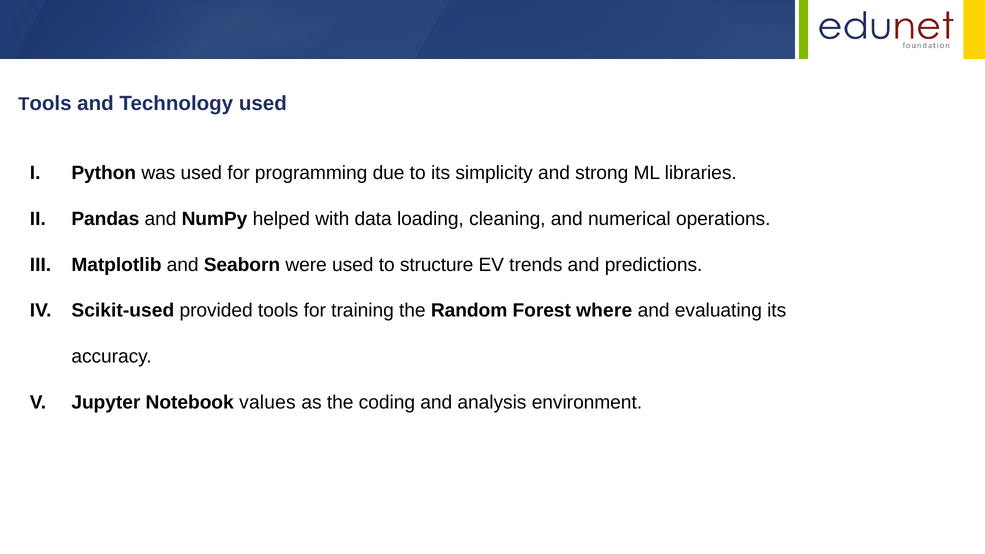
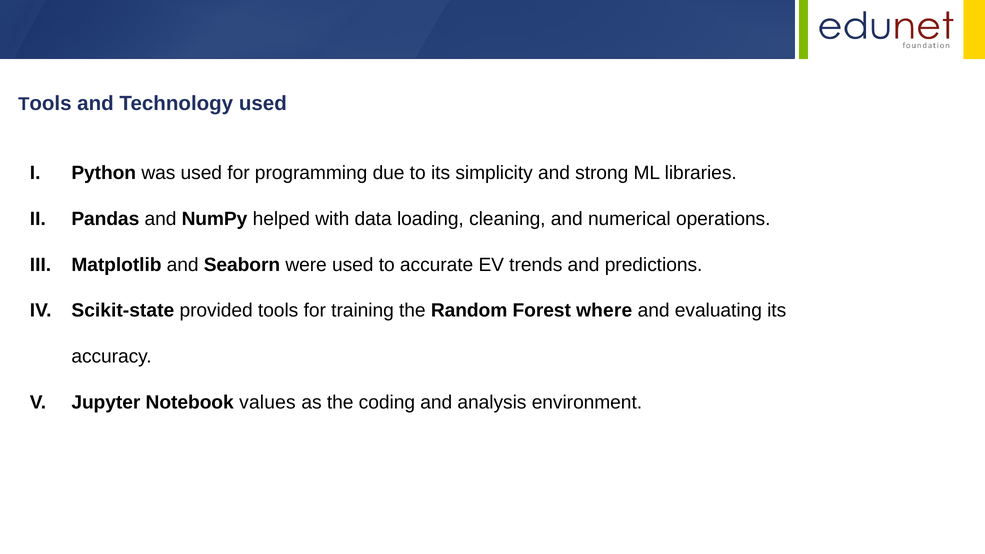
structure: structure -> accurate
Scikit-used: Scikit-used -> Scikit-state
